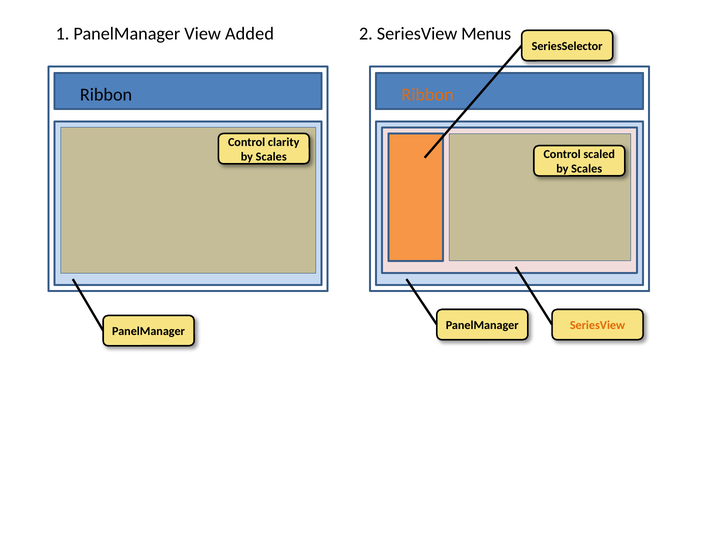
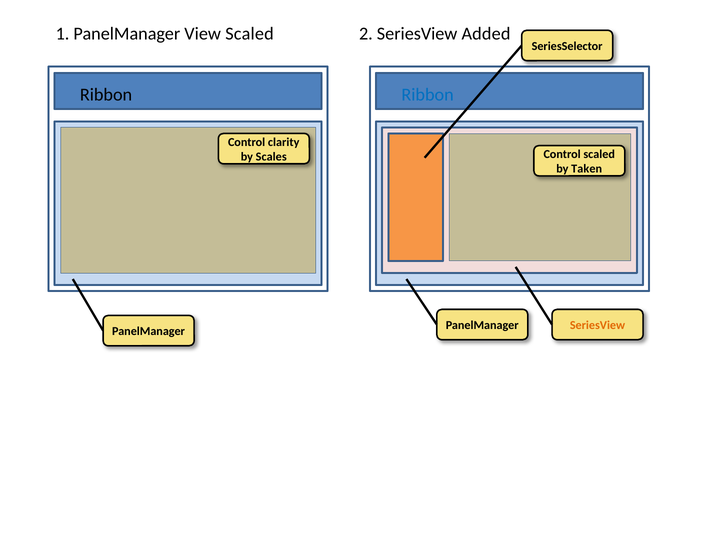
View Added: Added -> Scaled
Menus: Menus -> Added
Ribbon at (428, 95) colour: orange -> blue
Scales at (587, 169): Scales -> Taken
